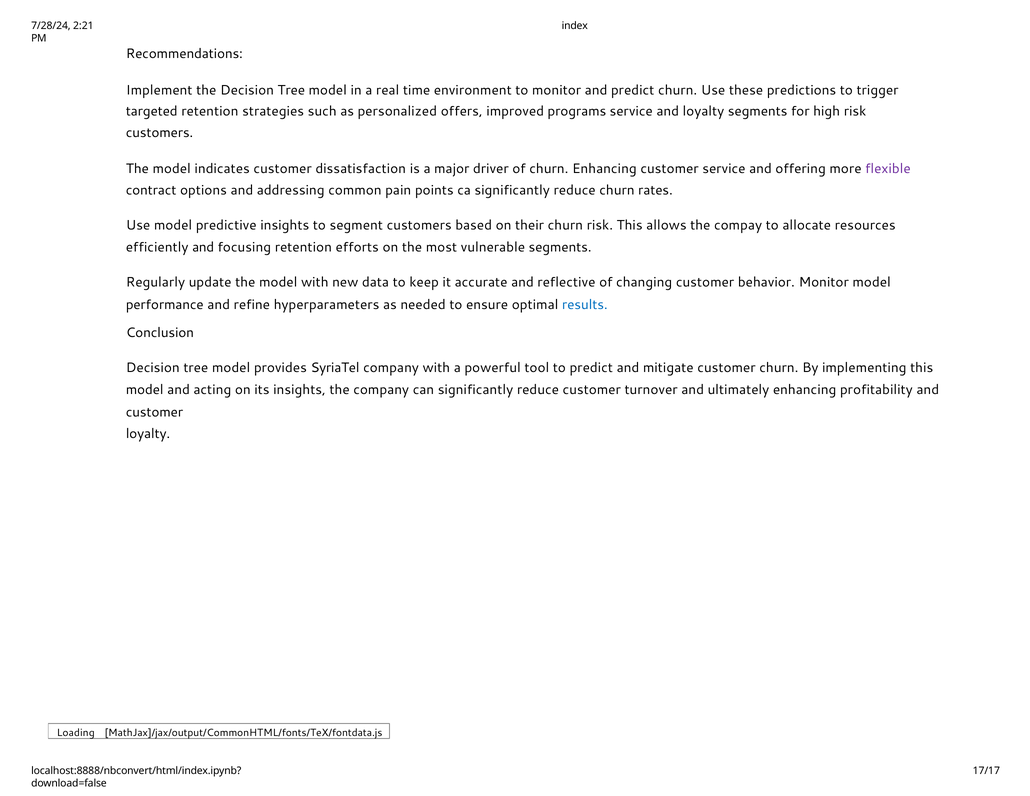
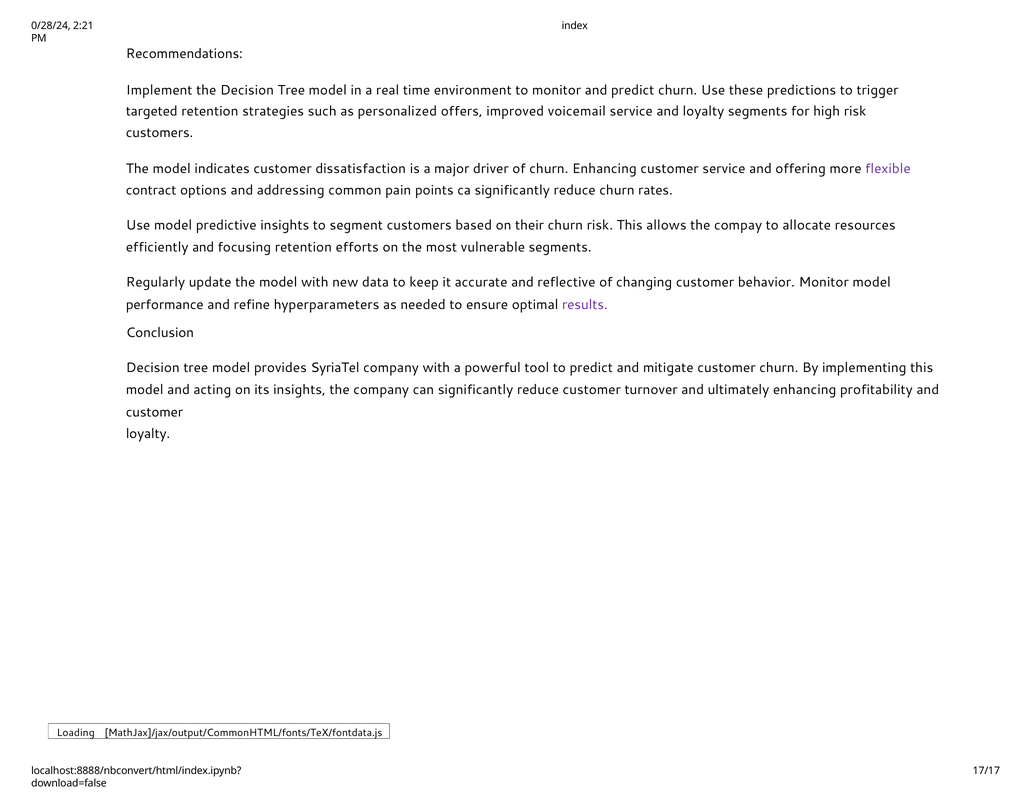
7/28/24: 7/28/24 -> 0/28/24
programs: programs -> voicemail
results colour: blue -> purple
